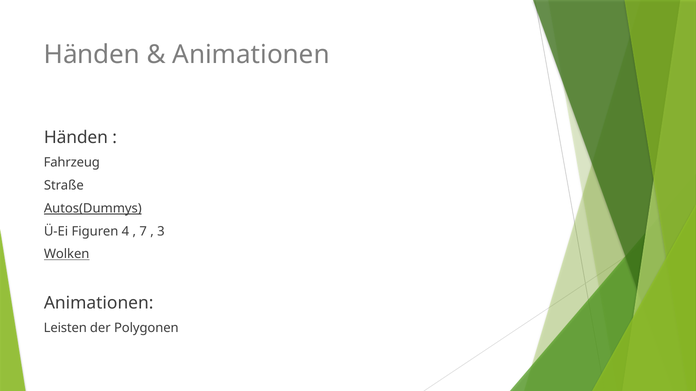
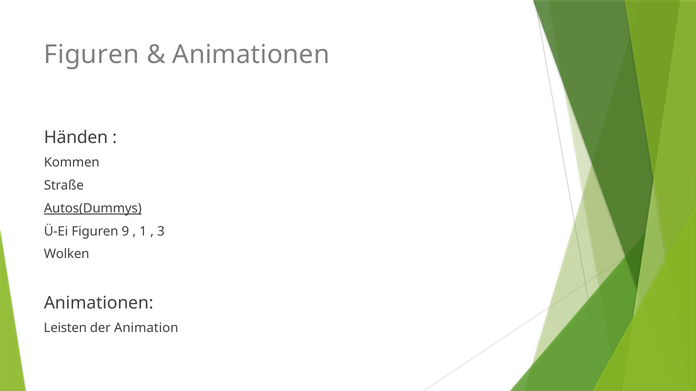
Händen at (92, 55): Händen -> Figuren
Fahrzeug: Fahrzeug -> Kommen
4: 4 -> 9
7: 7 -> 1
Wolken underline: present -> none
Polygonen: Polygonen -> Animation
